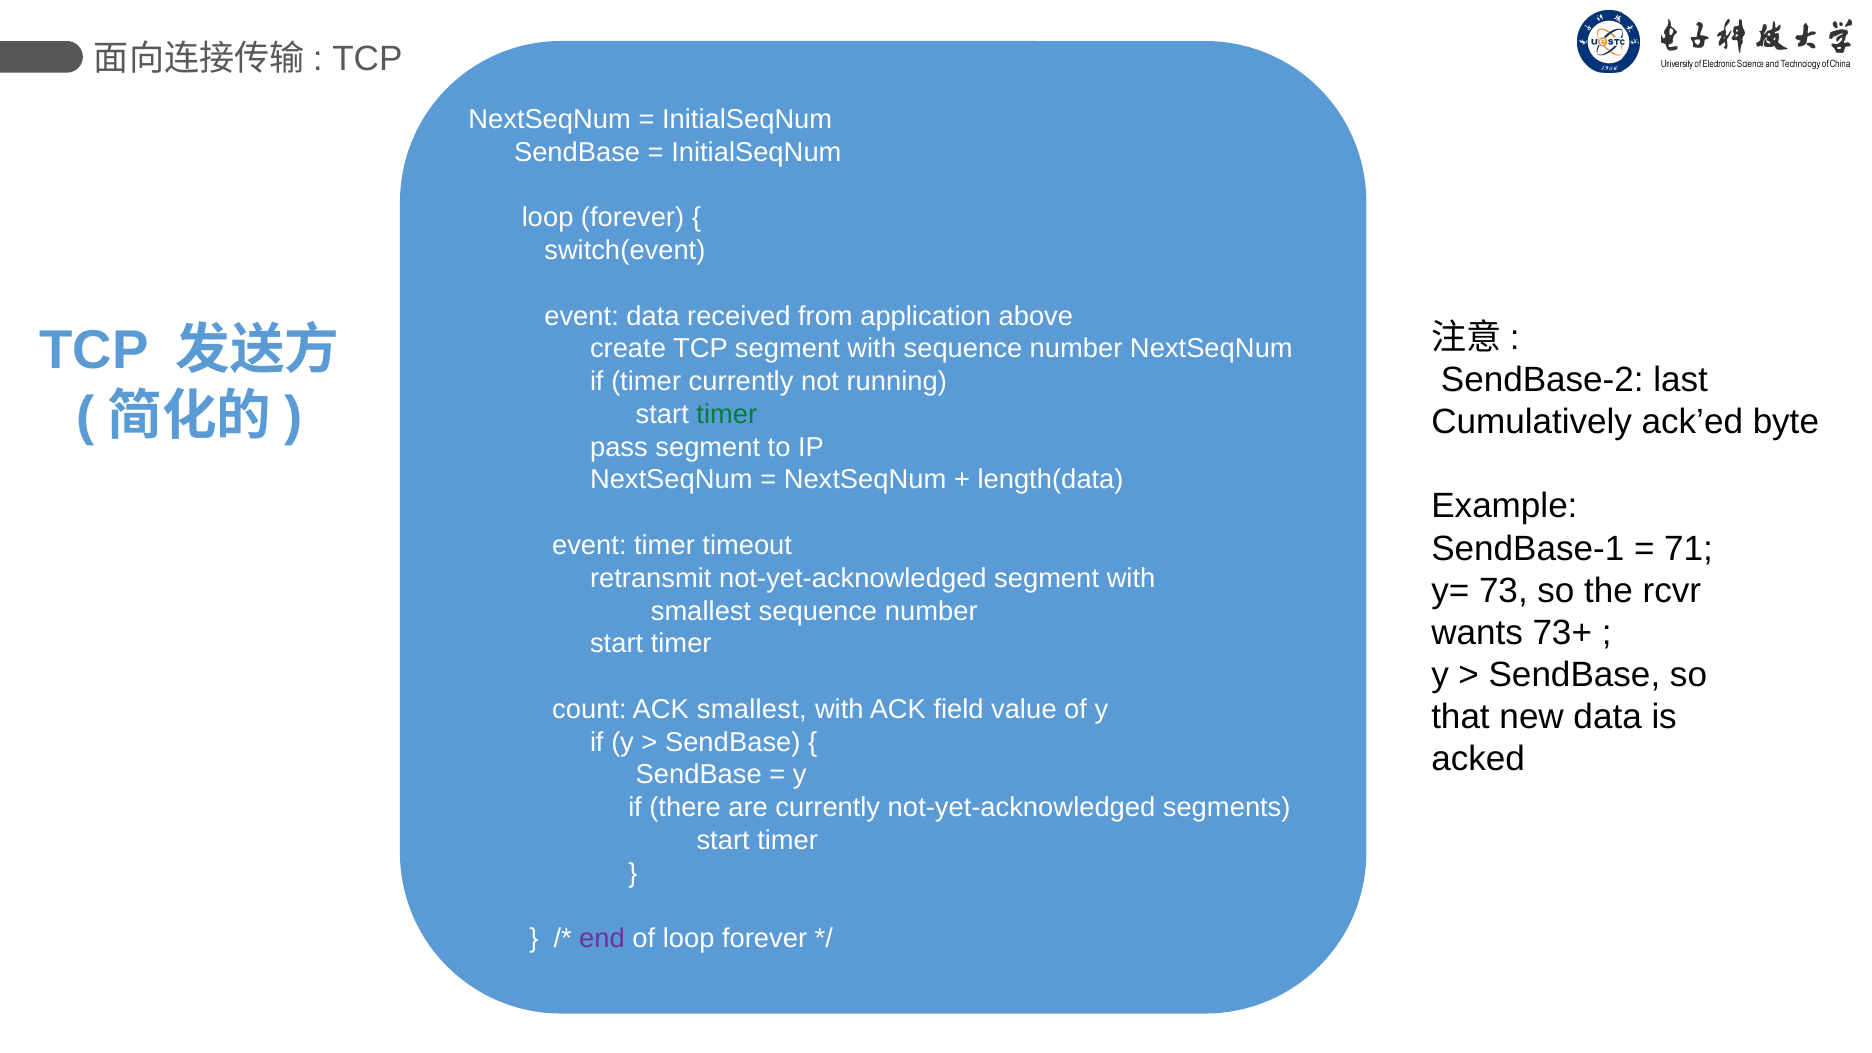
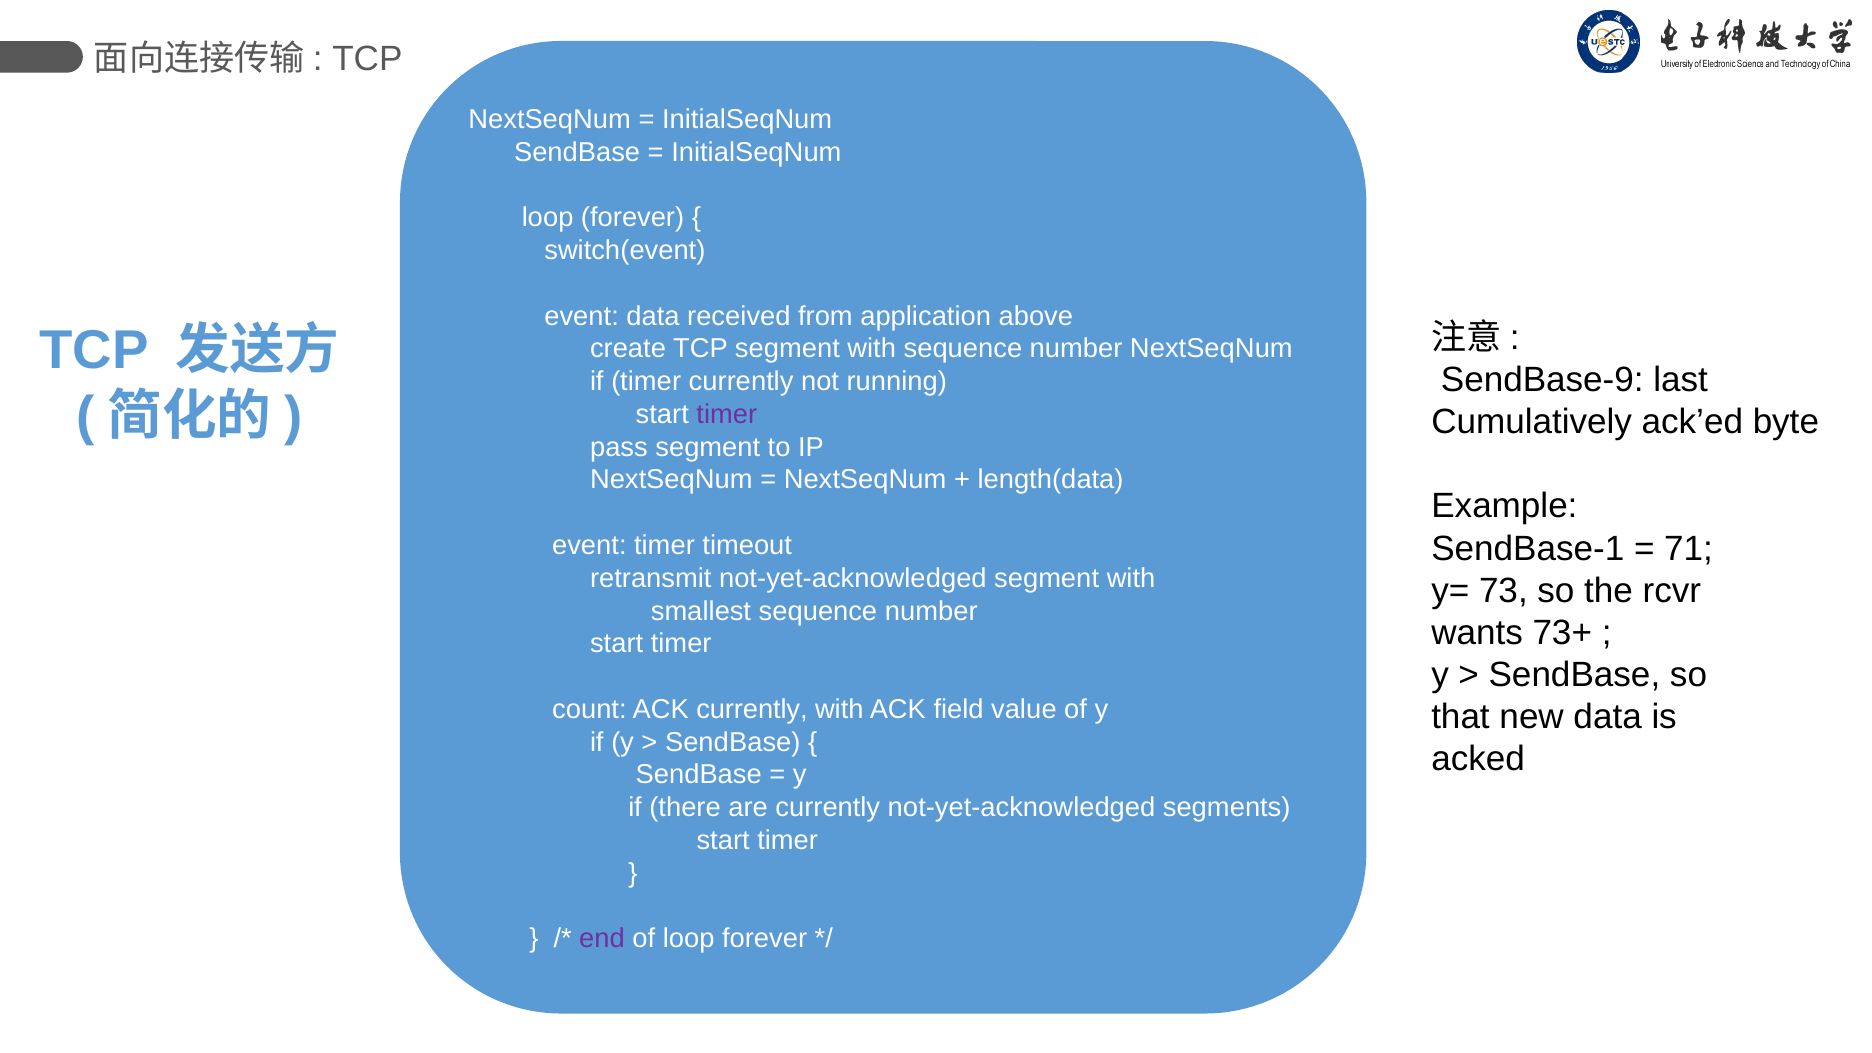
SendBase-2: SendBase-2 -> SendBase-9
timer at (727, 414) colour: green -> purple
ACK smallest: smallest -> currently
